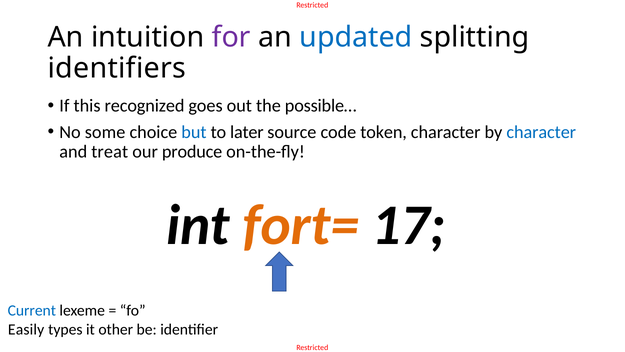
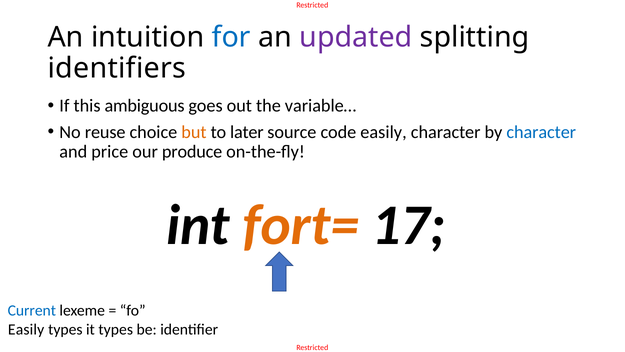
for colour: purple -> blue
updated colour: blue -> purple
recognized: recognized -> ambiguous
possible…: possible… -> variable…
some: some -> reuse
but colour: blue -> orange
code token: token -> easily
treat: treat -> price
it other: other -> types
